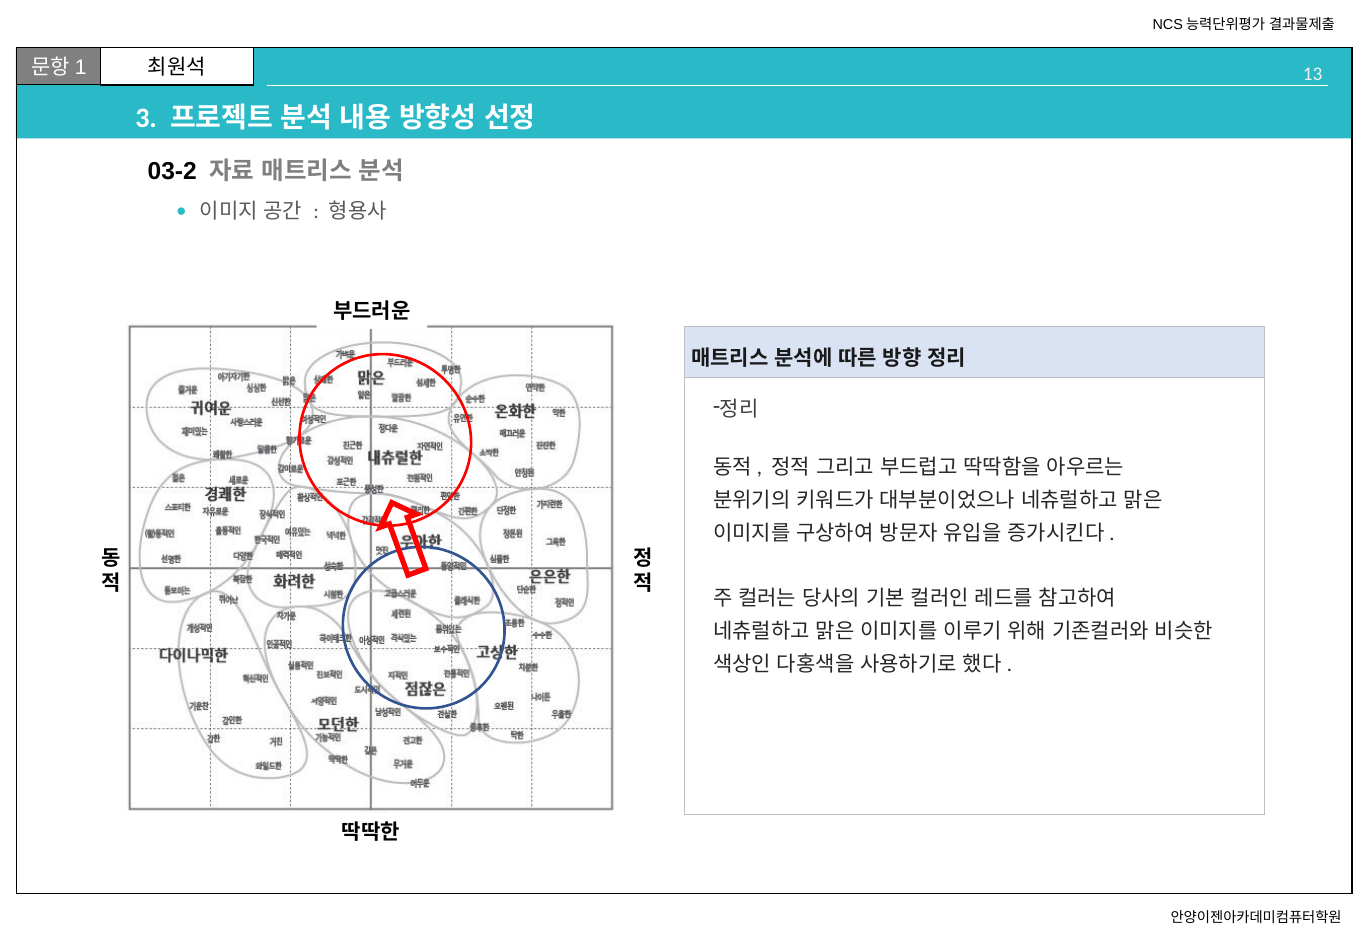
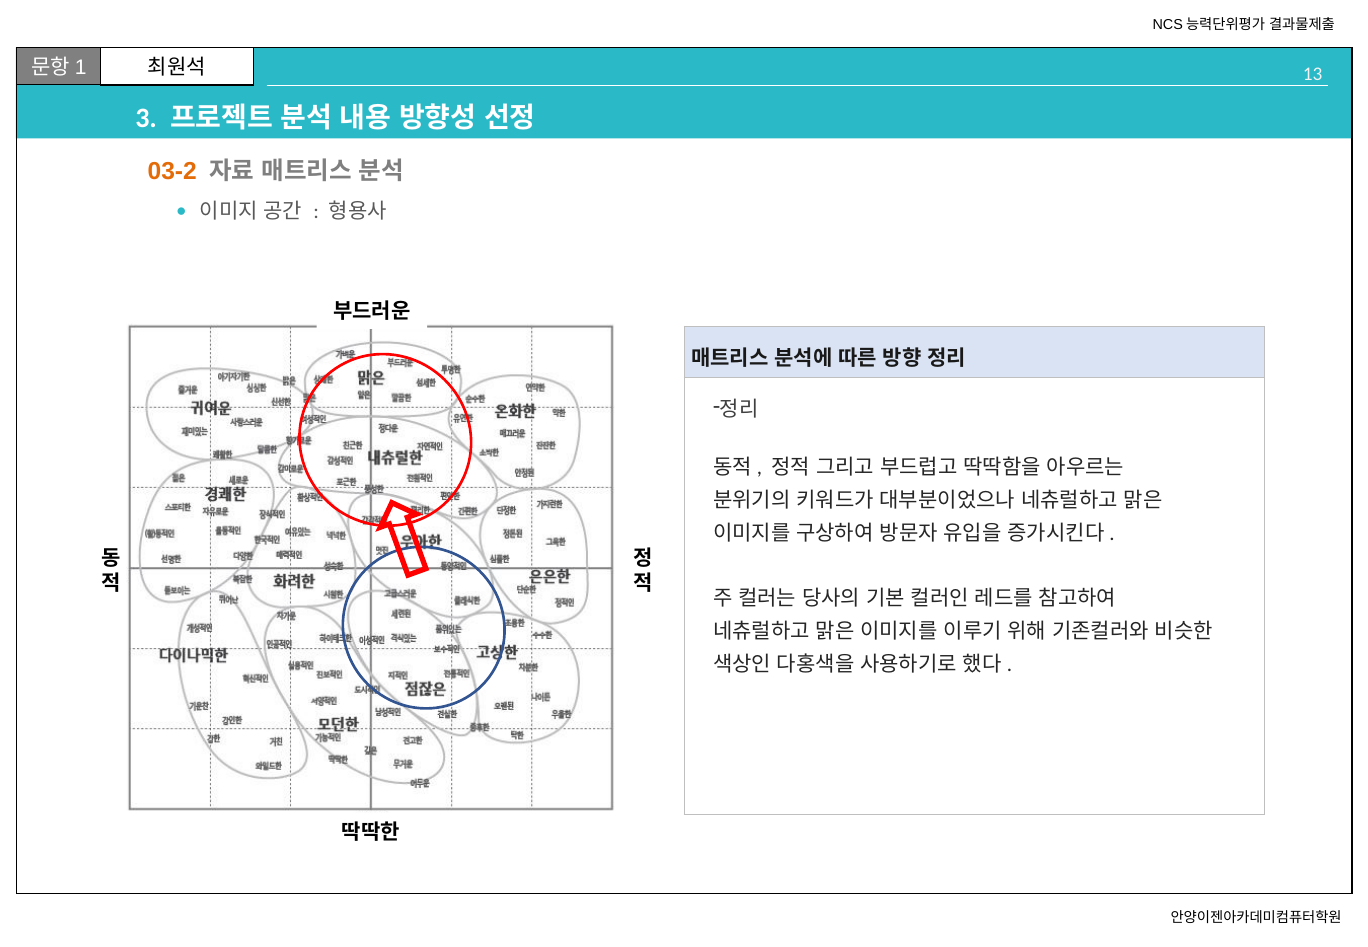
03-2 colour: black -> orange
